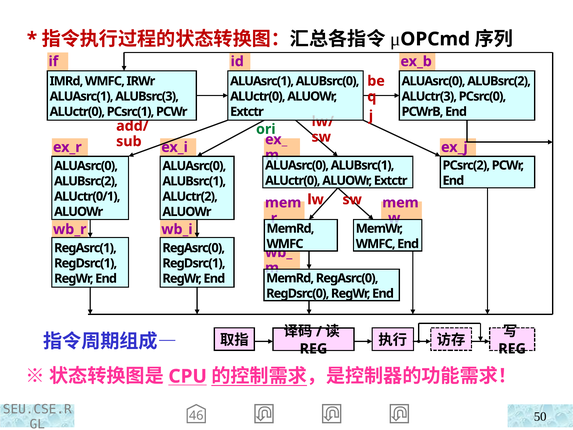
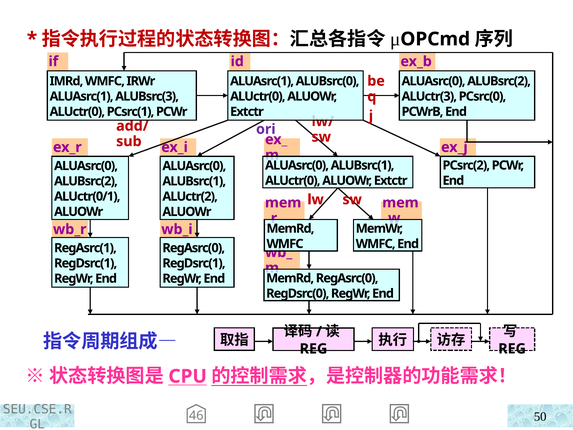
ori colour: green -> purple
